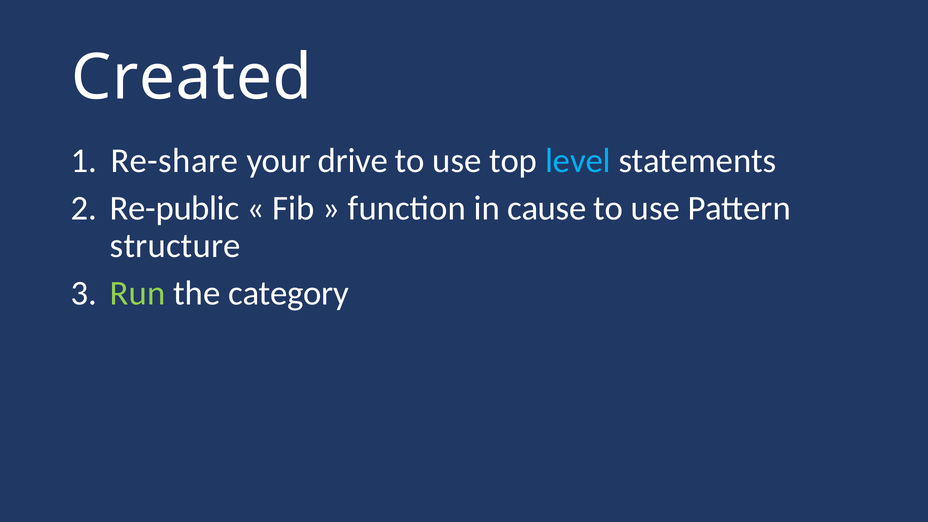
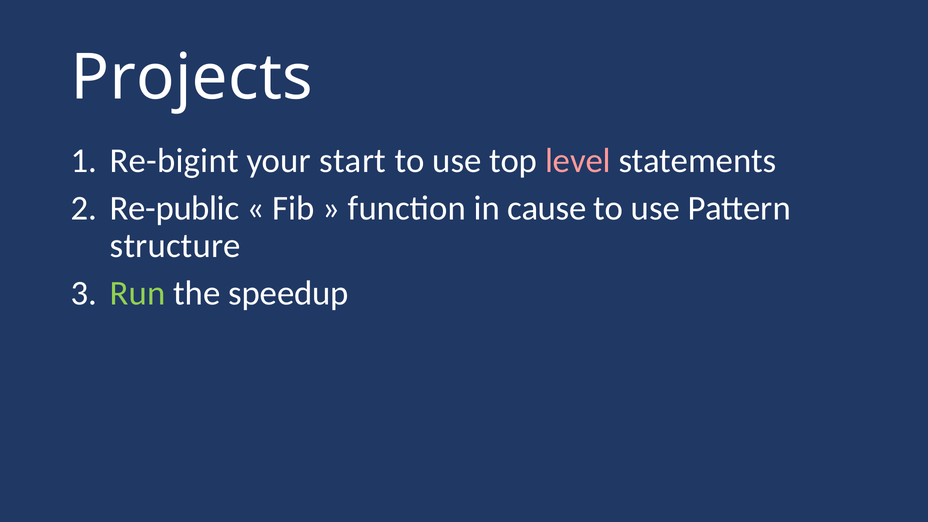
Created: Created -> Projects
Re-share: Re-share -> Re-bigint
drive: drive -> start
level colour: light blue -> pink
category: category -> speedup
